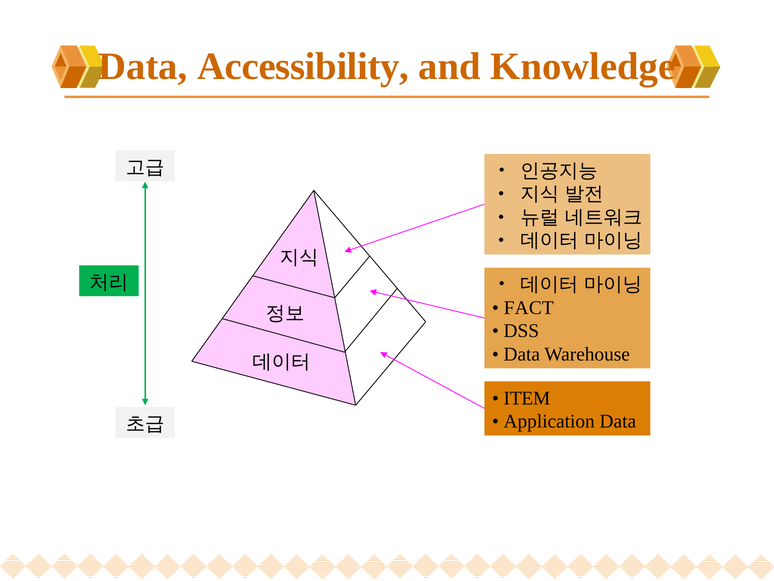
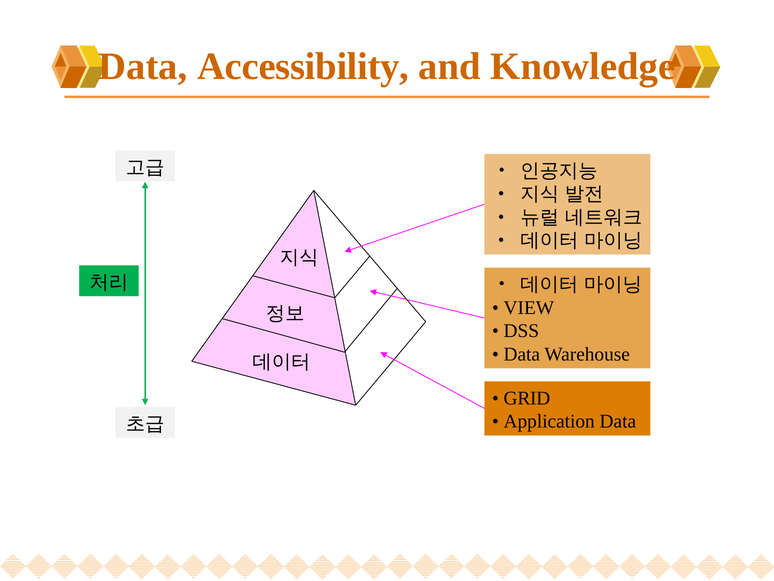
FACT: FACT -> VIEW
ITEM: ITEM -> GRID
